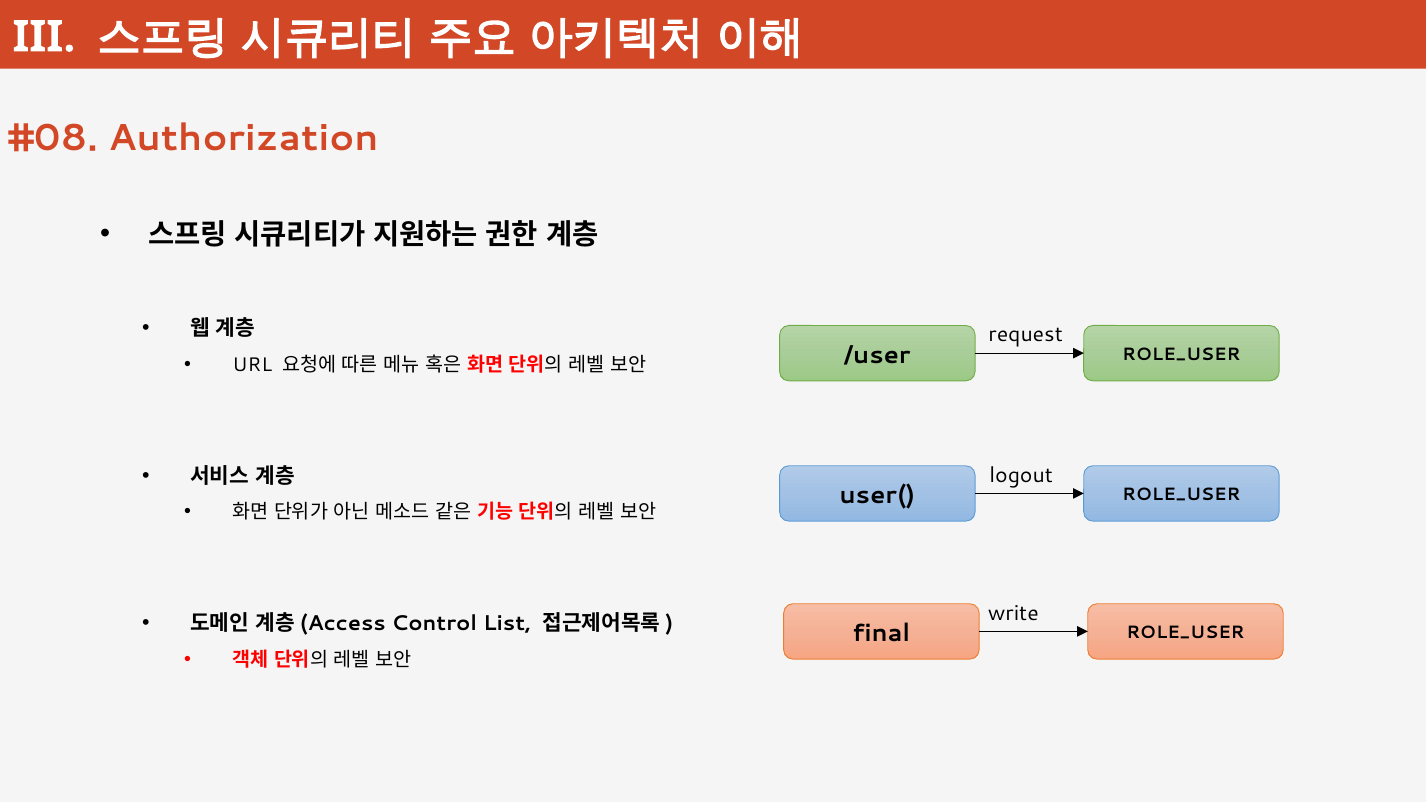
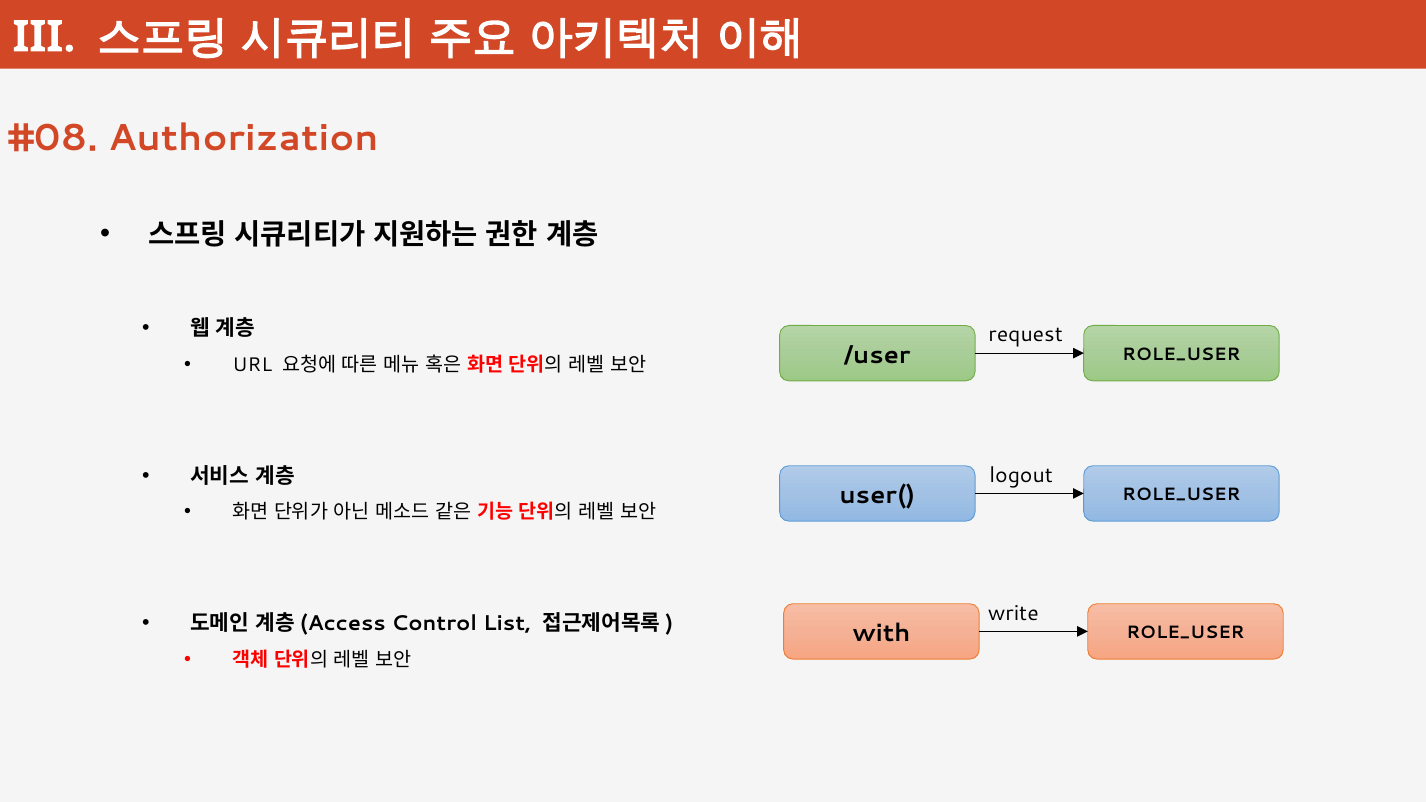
final: final -> with
